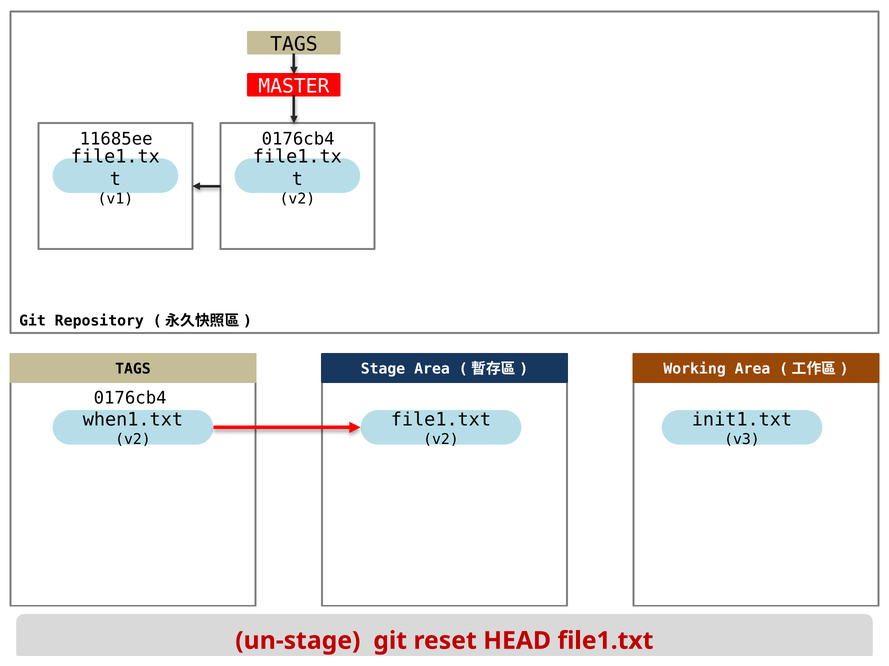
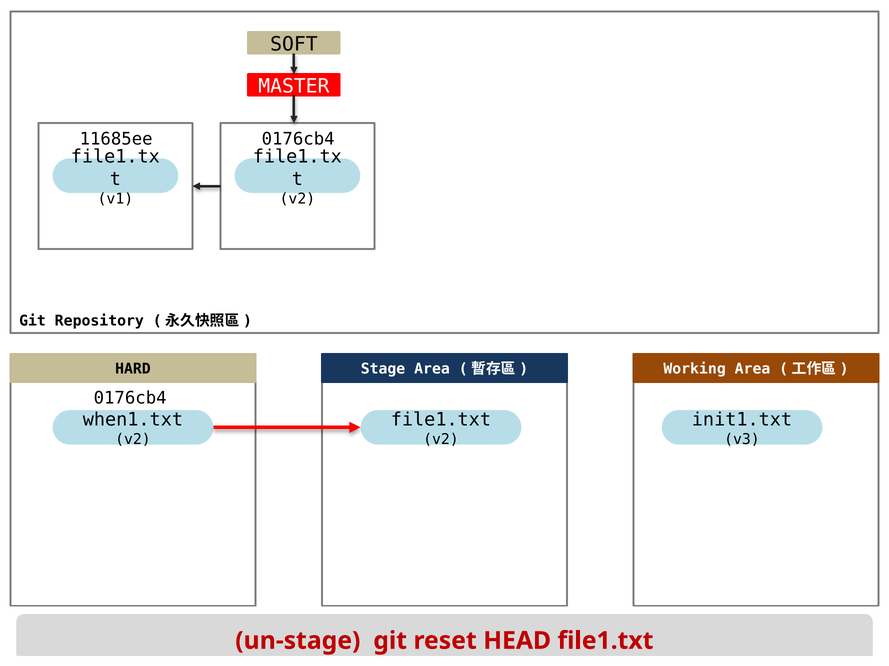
TAGS at (294, 44): TAGS -> SOFT
TAGS at (133, 369): TAGS -> HARD
